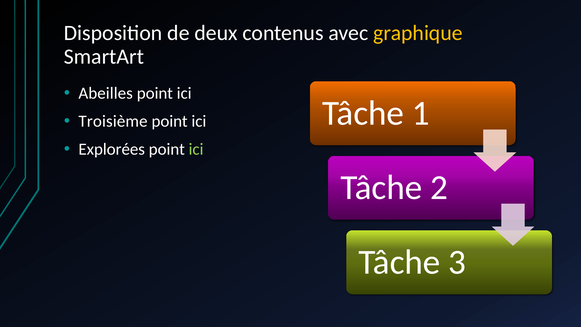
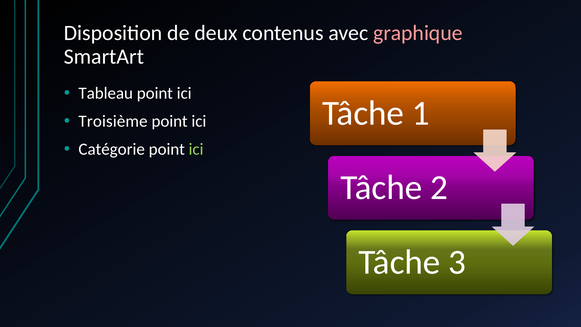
graphique colour: yellow -> pink
Abeilles: Abeilles -> Tableau
Explorées: Explorées -> Catégorie
